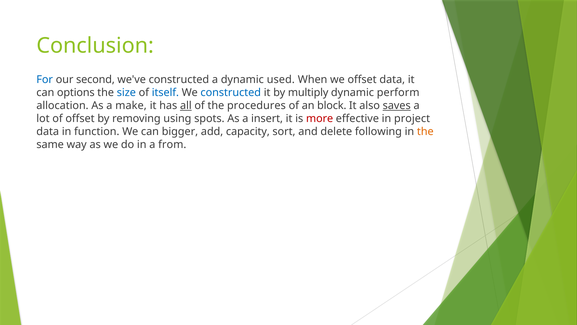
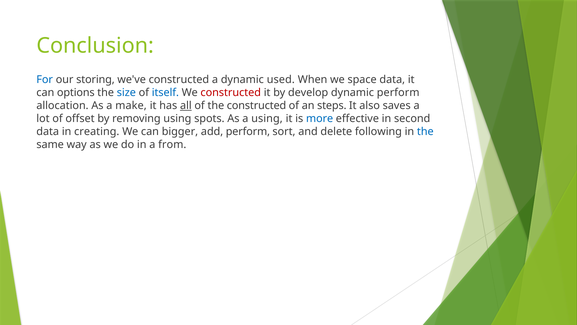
second: second -> storing
we offset: offset -> space
constructed at (231, 92) colour: blue -> red
multiply: multiply -> develop
the procedures: procedures -> constructed
block: block -> steps
saves underline: present -> none
a insert: insert -> using
more colour: red -> blue
project: project -> second
function: function -> creating
add capacity: capacity -> perform
the at (425, 131) colour: orange -> blue
